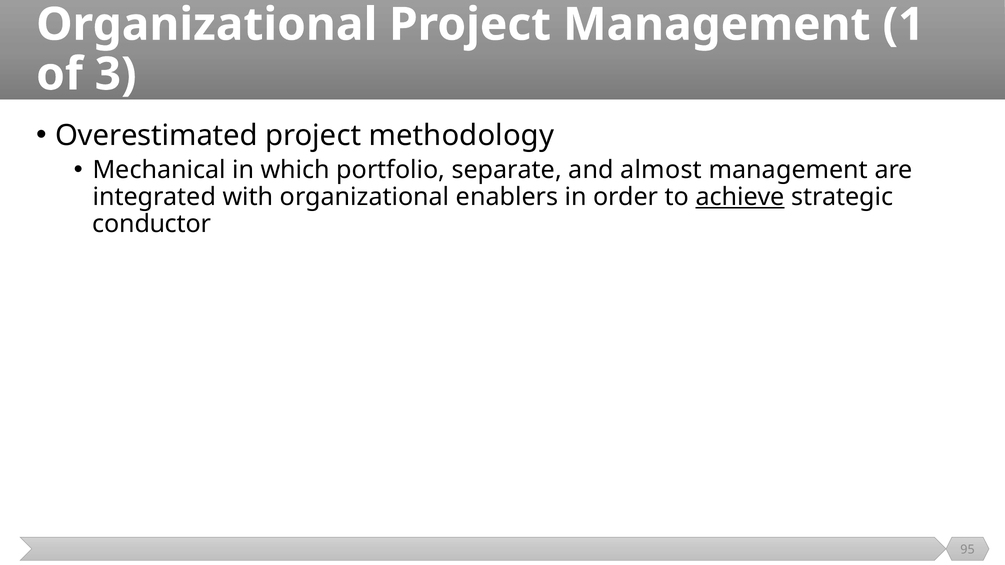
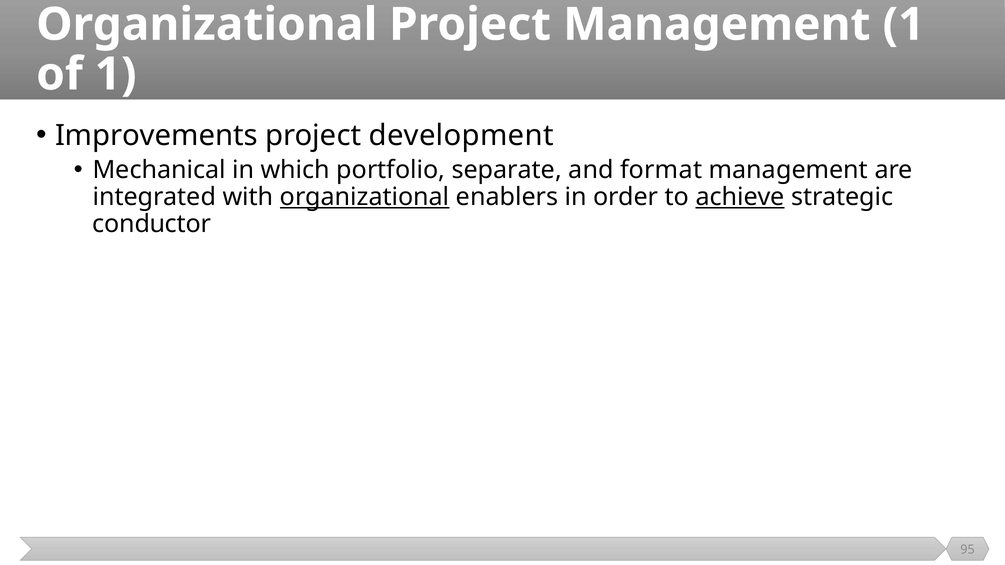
of 3: 3 -> 1
Overestimated: Overestimated -> Improvements
methodology: methodology -> development
almost: almost -> format
organizational at (365, 197) underline: none -> present
